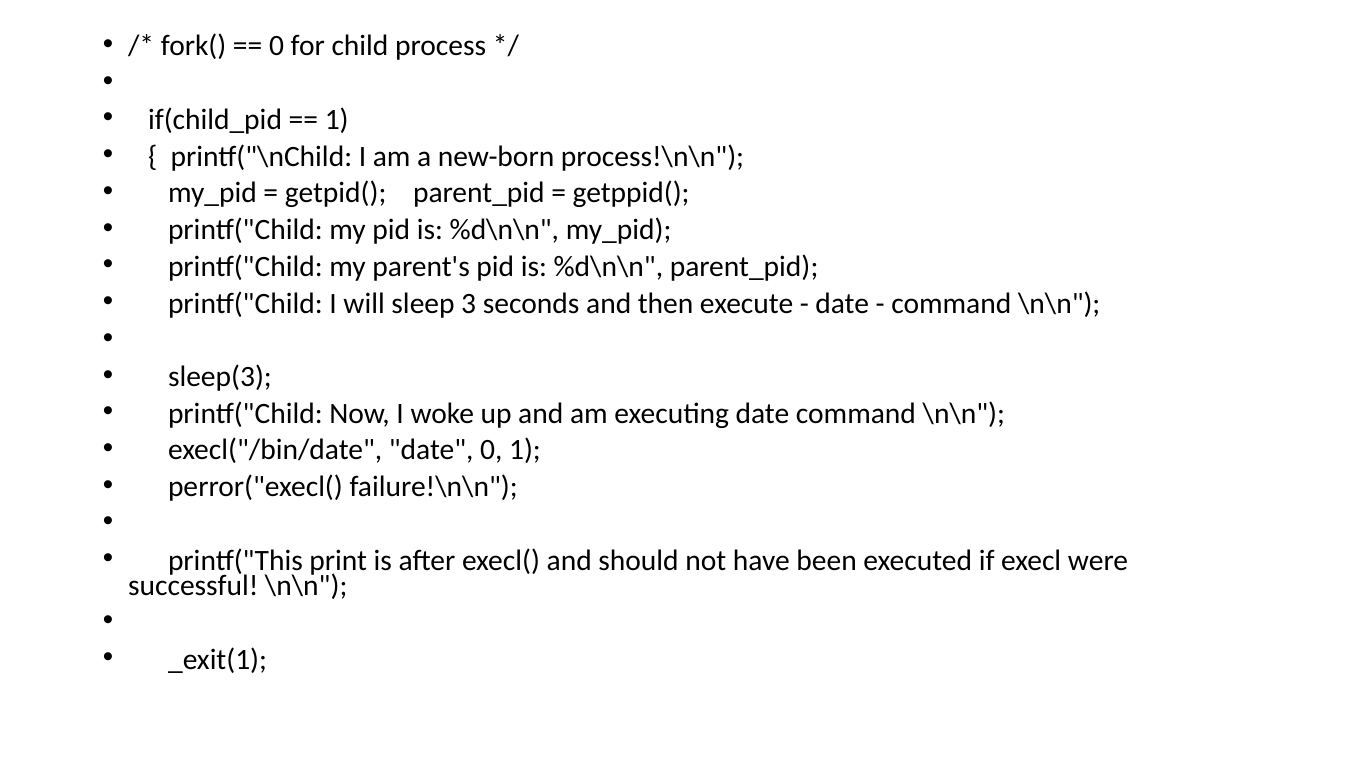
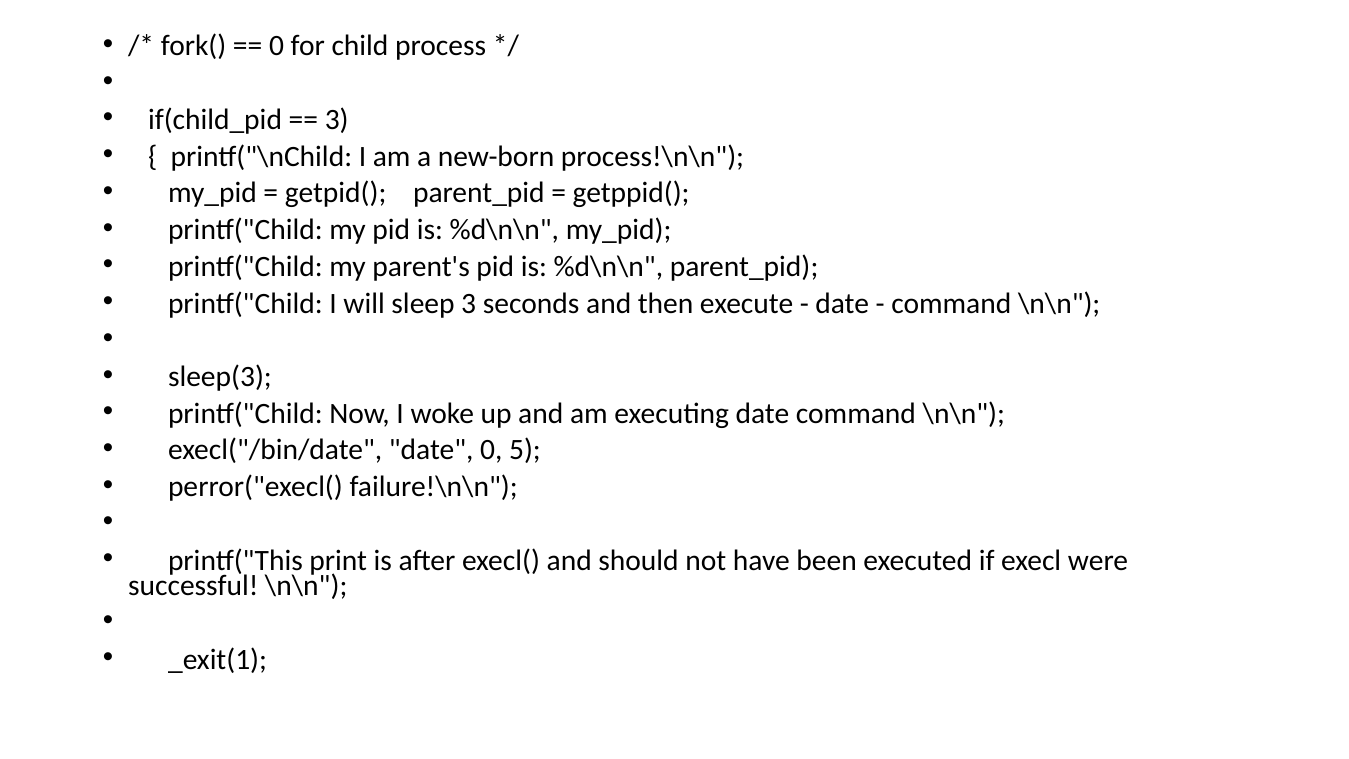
1 at (337, 120): 1 -> 3
0 1: 1 -> 5
